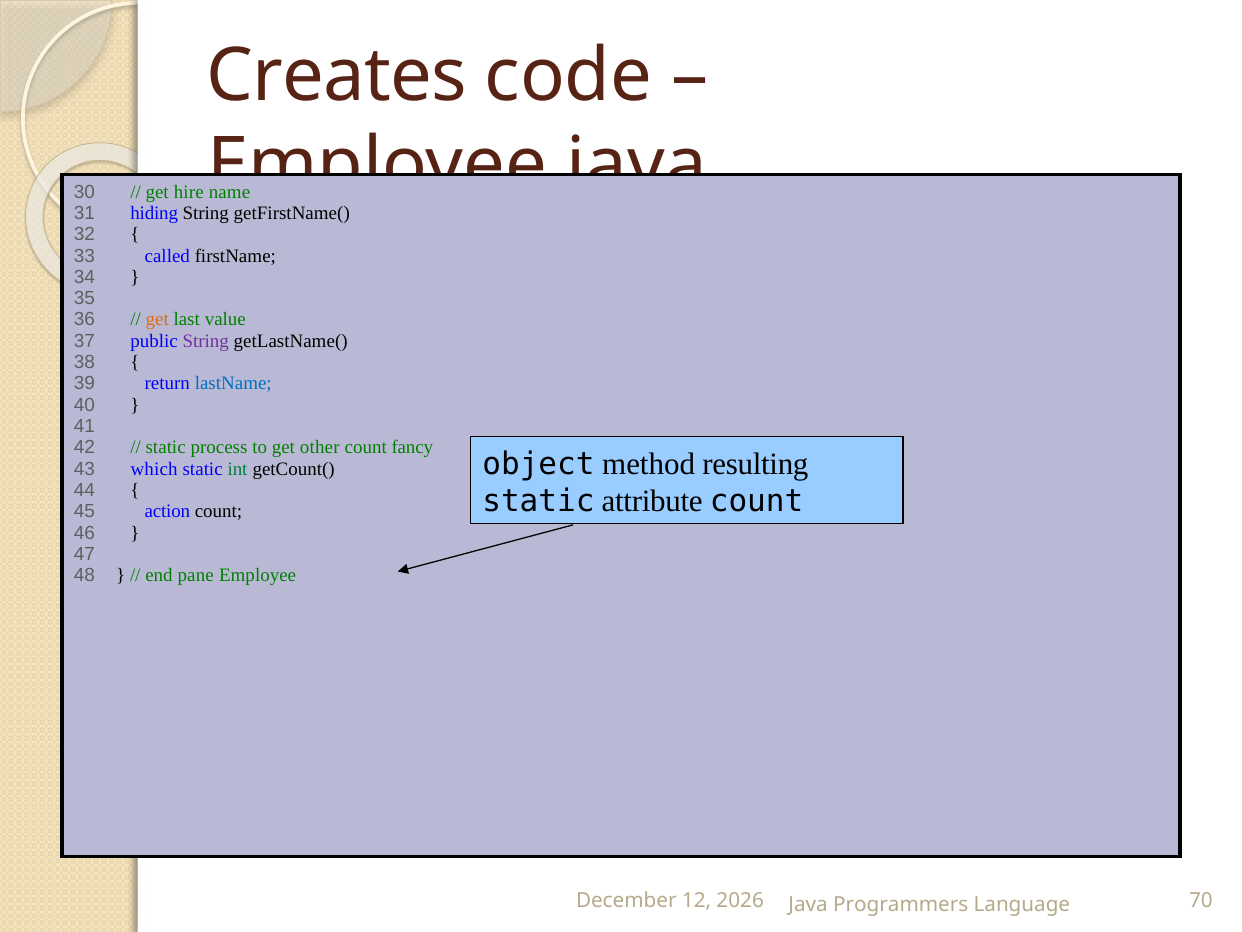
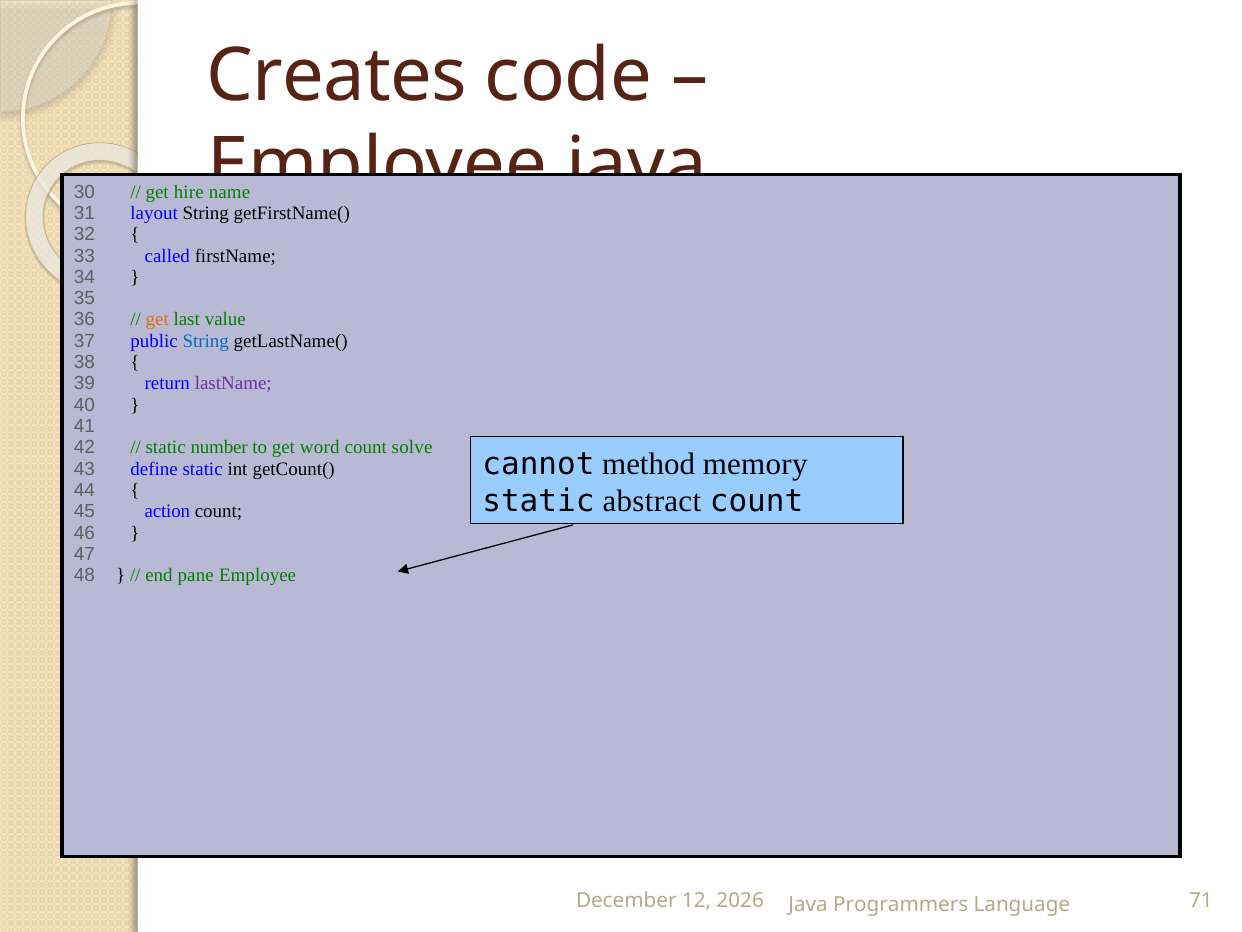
hiding: hiding -> layout
String at (206, 341) colour: purple -> blue
lastName colour: blue -> purple
process: process -> number
other: other -> word
fancy: fancy -> solve
object: object -> cannot
resulting: resulting -> memory
which: which -> define
int colour: green -> black
attribute: attribute -> abstract
70: 70 -> 71
